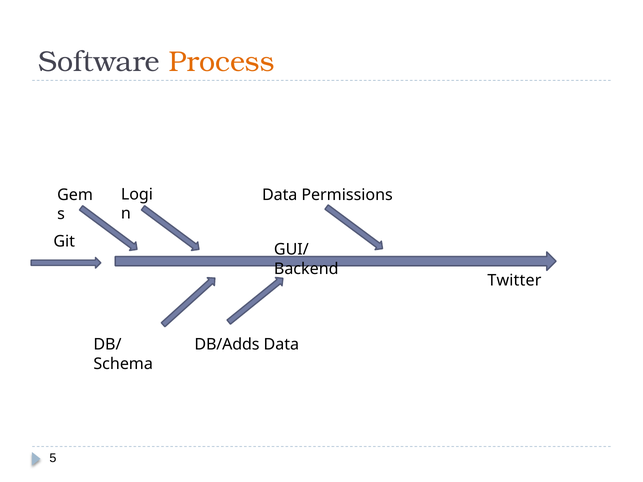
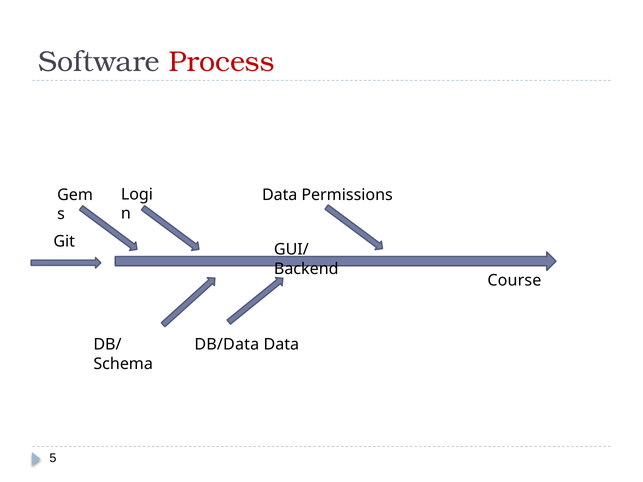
Process colour: orange -> red
Twitter: Twitter -> Course
DB/Adds: DB/Adds -> DB/Data
